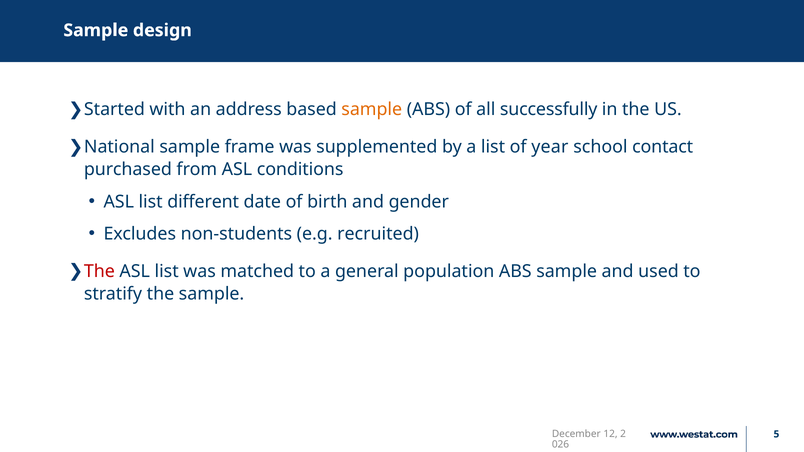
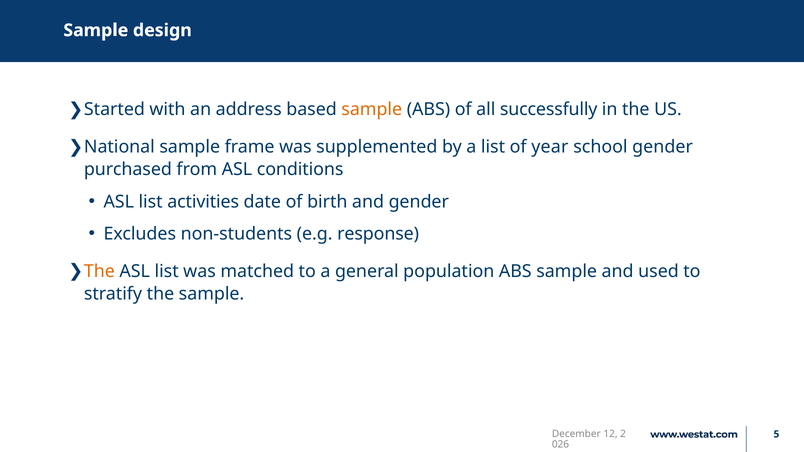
school contact: contact -> gender
different: different -> activities
recruited: recruited -> response
The at (99, 272) colour: red -> orange
